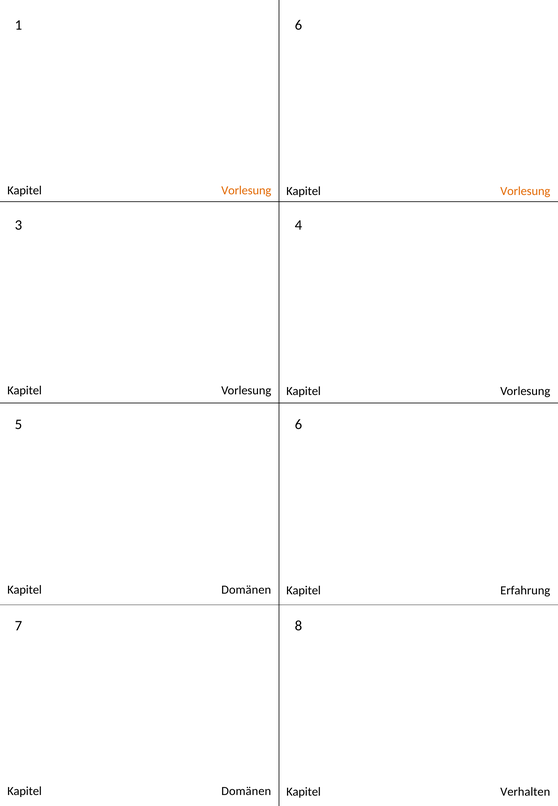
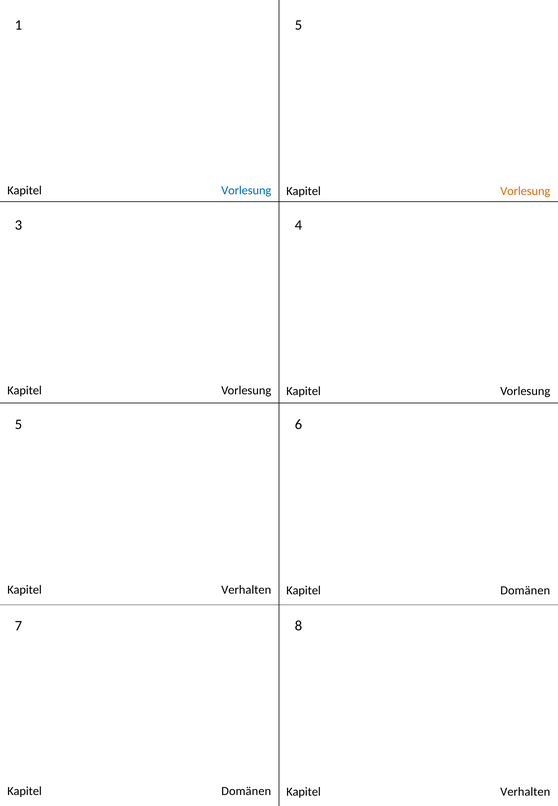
1 6: 6 -> 5
Vorlesung at (246, 191) colour: orange -> blue
Domänen at (246, 590): Domänen -> Verhalten
Erfahrung at (525, 590): Erfahrung -> Domänen
